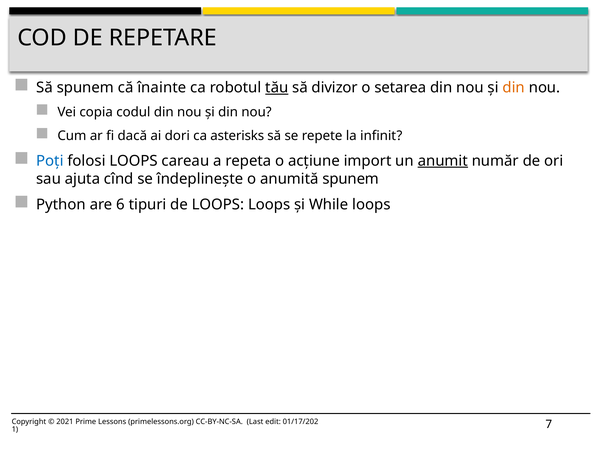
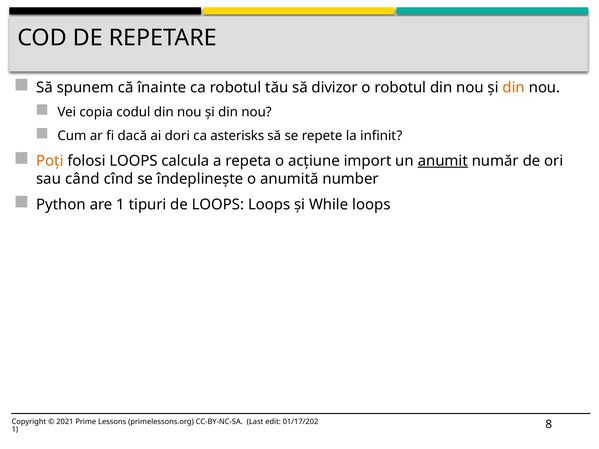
tău underline: present -> none
o setarea: setarea -> robotul
Poți colour: blue -> orange
careau: careau -> calcula
ajuta: ajuta -> când
anumită spunem: spunem -> number
are 6: 6 -> 1
7: 7 -> 8
